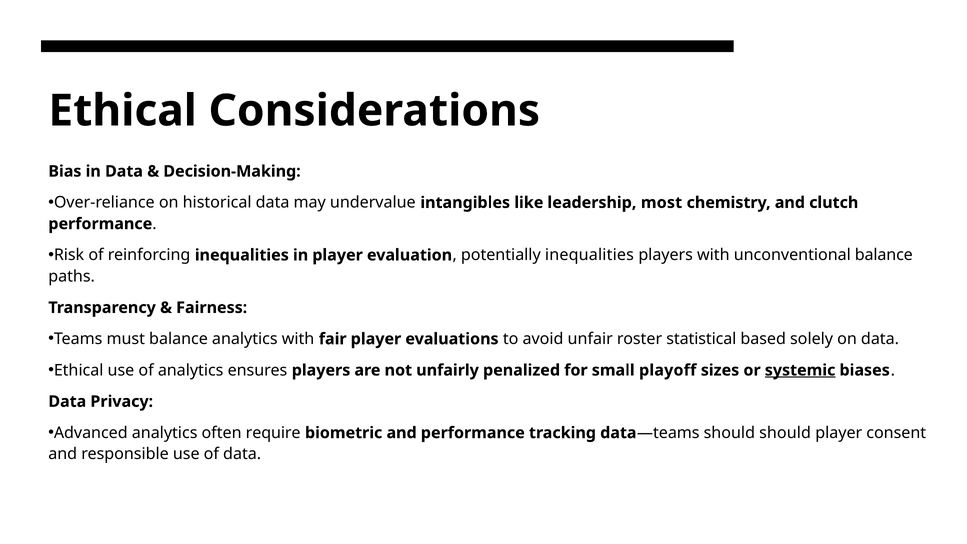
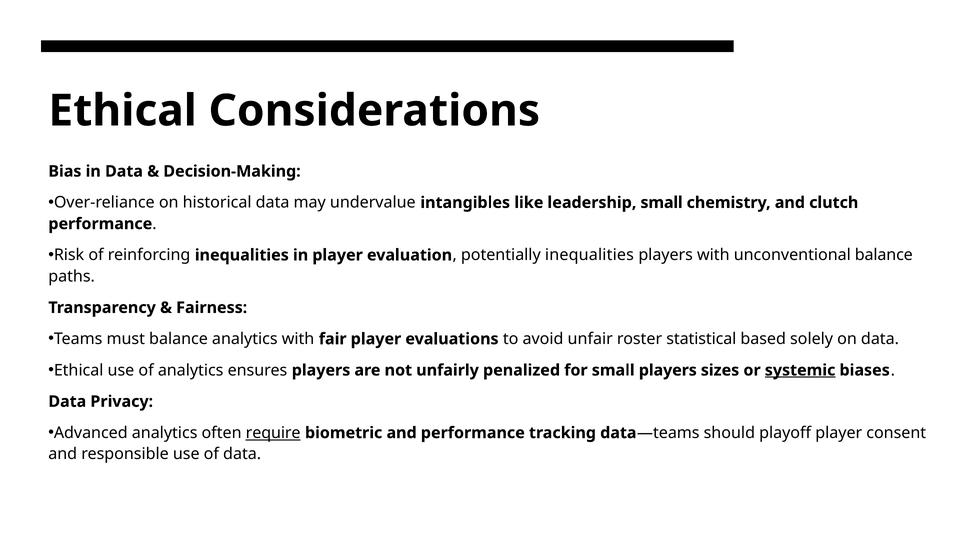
leadership most: most -> small
small playoff: playoff -> players
require underline: none -> present
should should: should -> playoff
